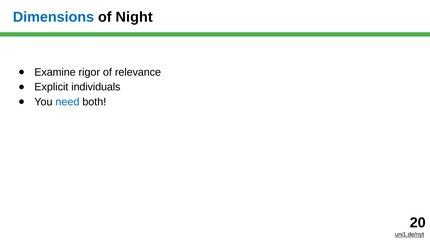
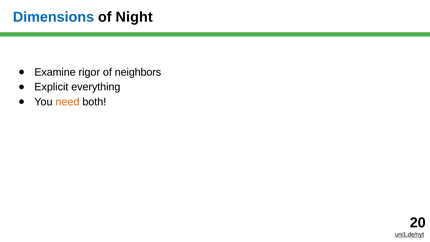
relevance: relevance -> neighbors
individuals: individuals -> everything
need colour: blue -> orange
